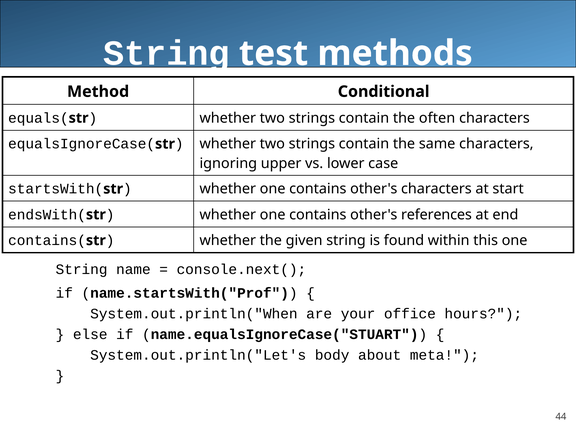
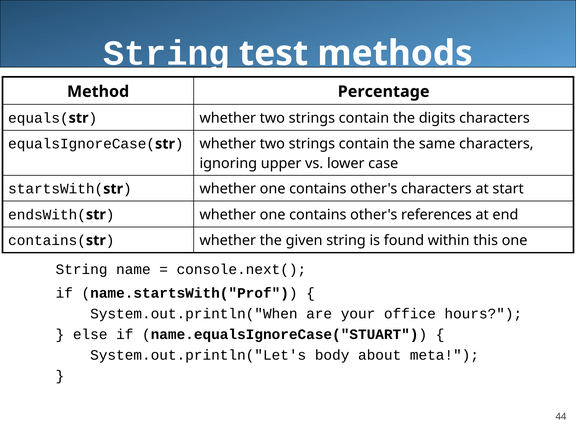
Conditional: Conditional -> Percentage
often: often -> digits
